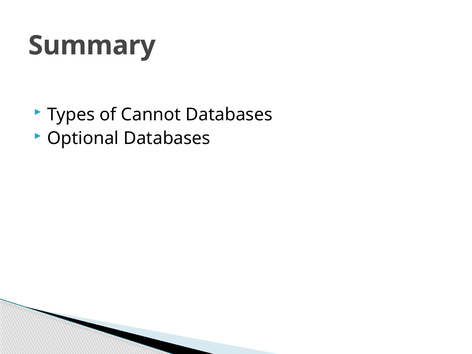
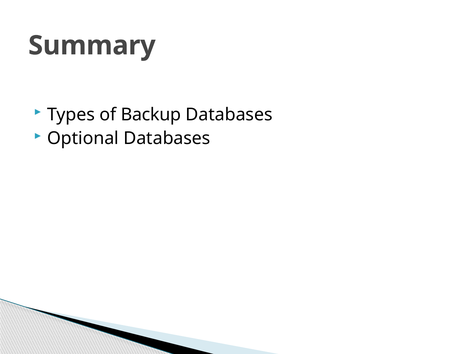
Cannot: Cannot -> Backup
